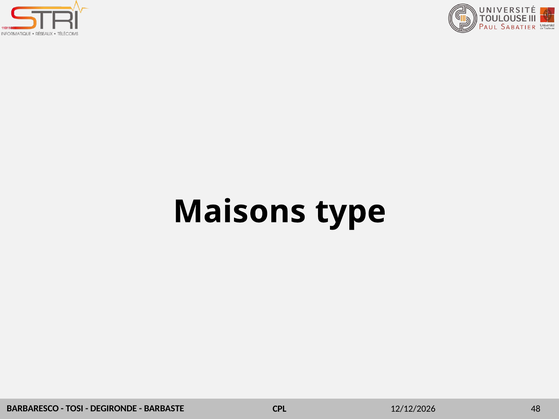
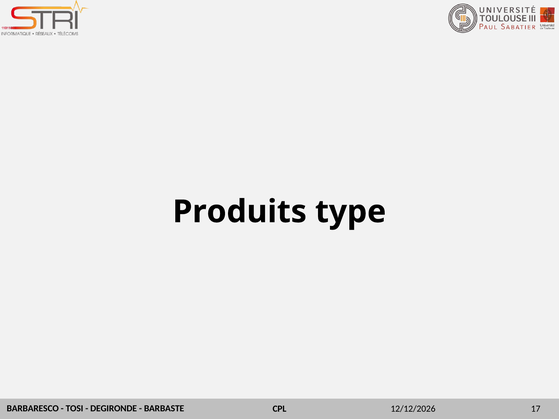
Maisons: Maisons -> Produits
48: 48 -> 17
